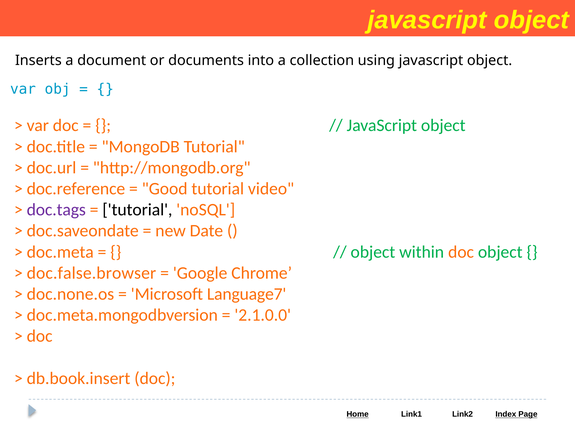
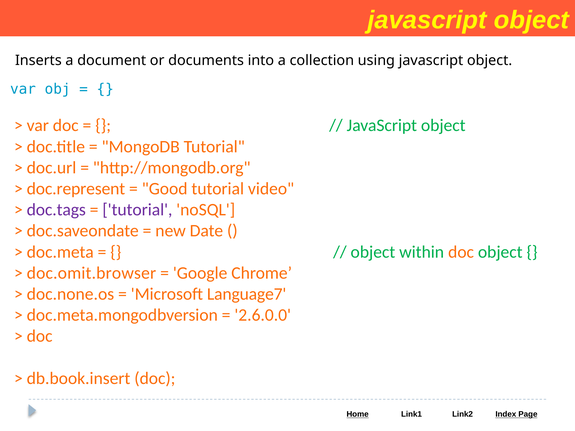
doc.reference: doc.reference -> doc.represent
tutorial at (137, 210) colour: black -> purple
doc.false.browser: doc.false.browser -> doc.omit.browser
2.1.0.0: 2.1.0.0 -> 2.6.0.0
